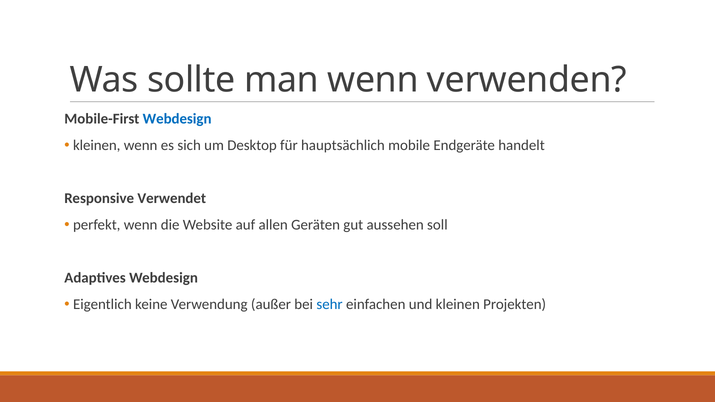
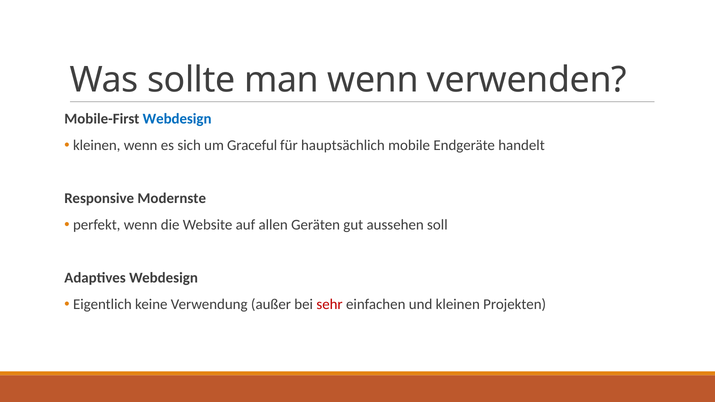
Desktop: Desktop -> Graceful
Verwendet: Verwendet -> Modernste
sehr colour: blue -> red
